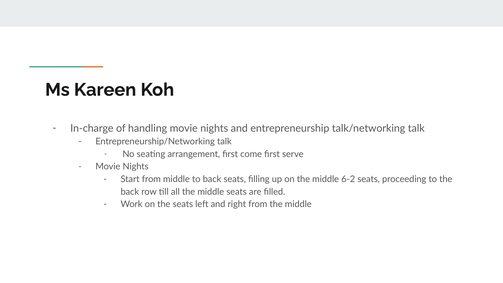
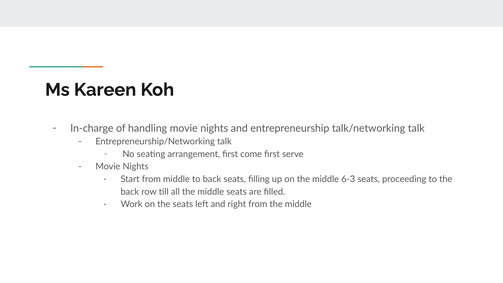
6-2: 6-2 -> 6-3
